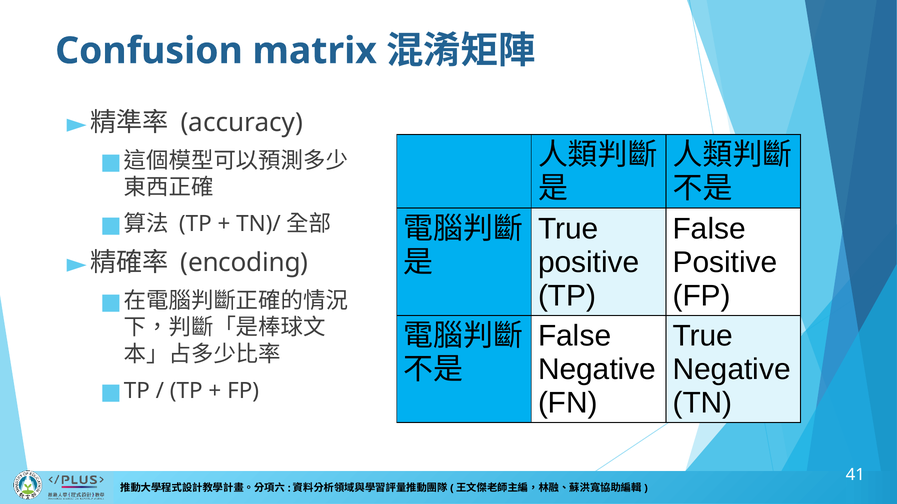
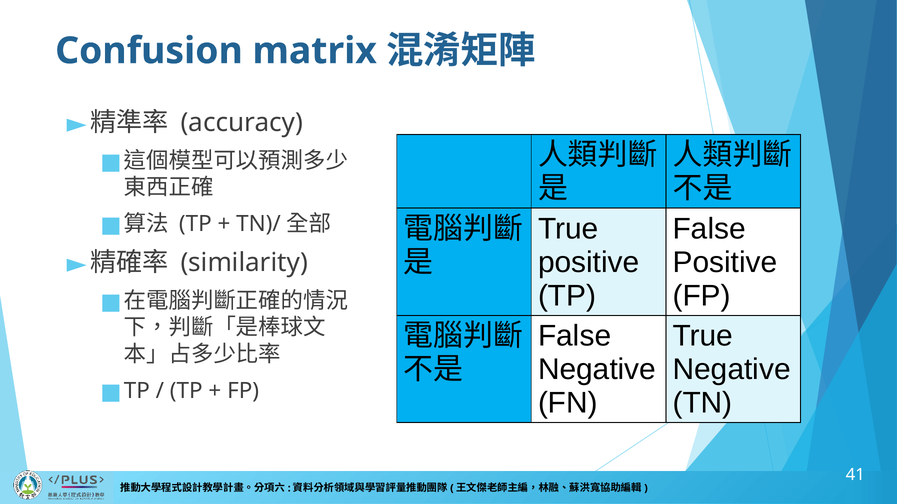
encoding: encoding -> similarity
